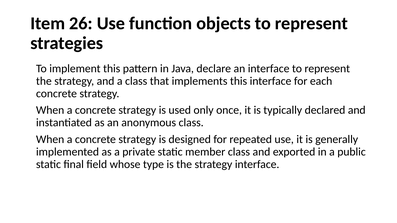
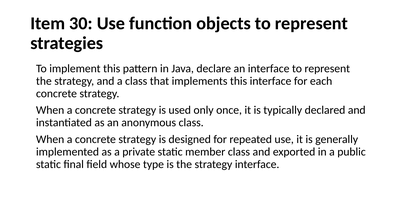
26: 26 -> 30
